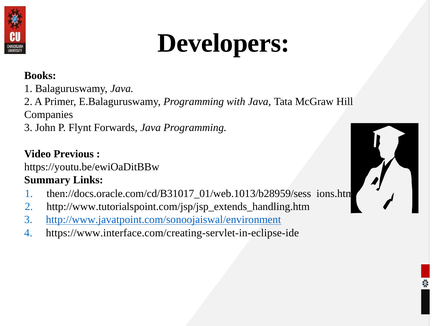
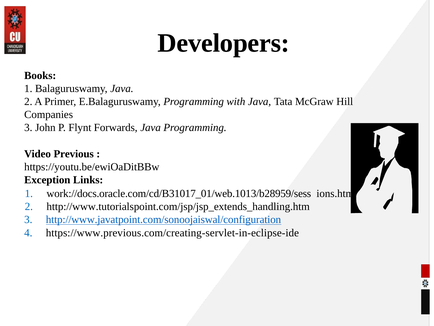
Summary: Summary -> Exception
then://docs.oracle.com/cd/B31017_01/web.1013/b28959/sess: then://docs.oracle.com/cd/B31017_01/web.1013/b28959/sess -> work://docs.oracle.com/cd/B31017_01/web.1013/b28959/sess
http://www.javatpoint.com/sonoojaiswal/environment: http://www.javatpoint.com/sonoojaiswal/environment -> http://www.javatpoint.com/sonoojaiswal/configuration
https://www.interface.com/creating-servlet-in-eclipse-ide: https://www.interface.com/creating-servlet-in-eclipse-ide -> https://www.previous.com/creating-servlet-in-eclipse-ide
